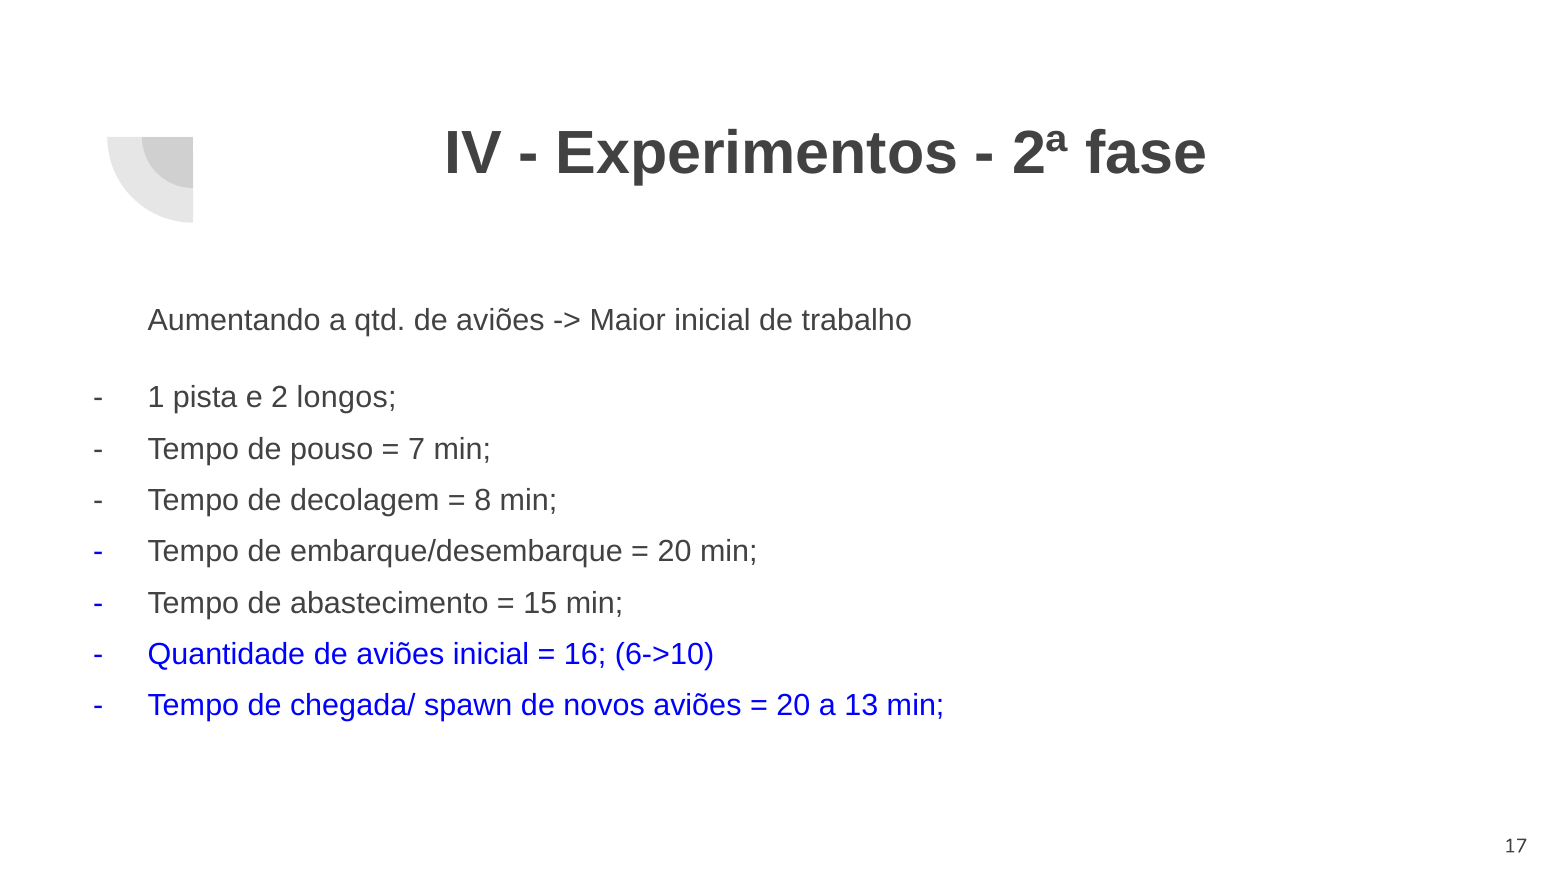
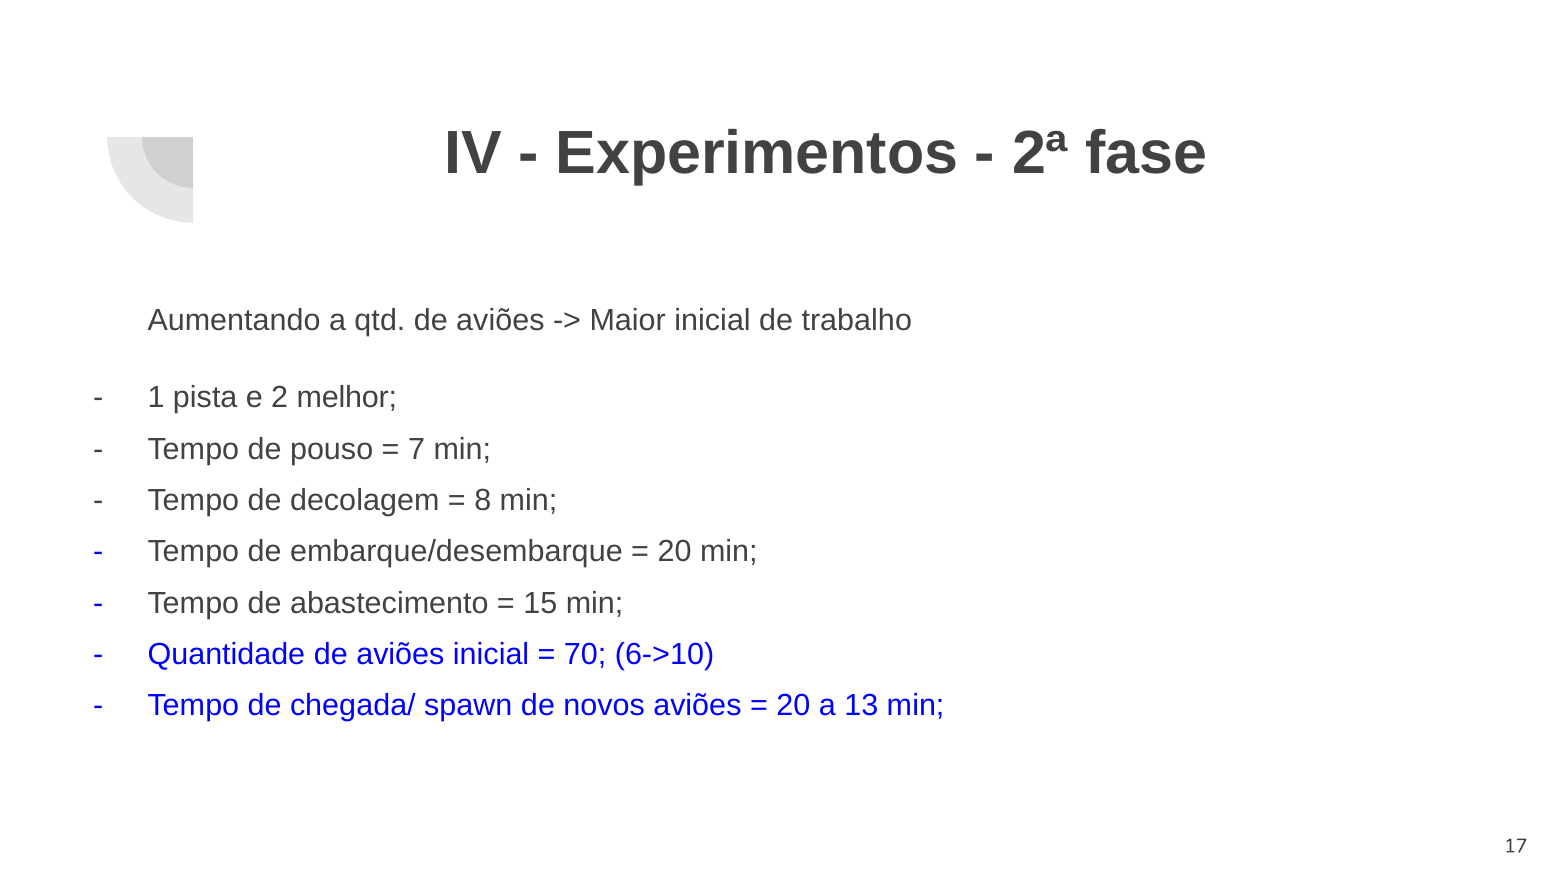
longos: longos -> melhor
16: 16 -> 70
